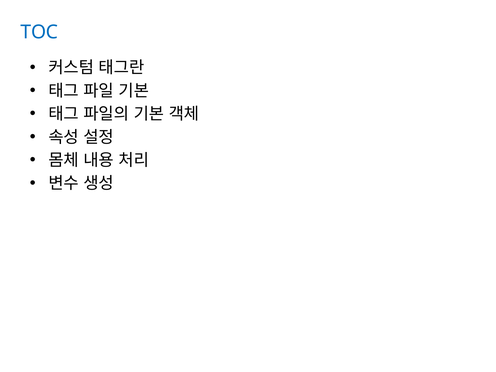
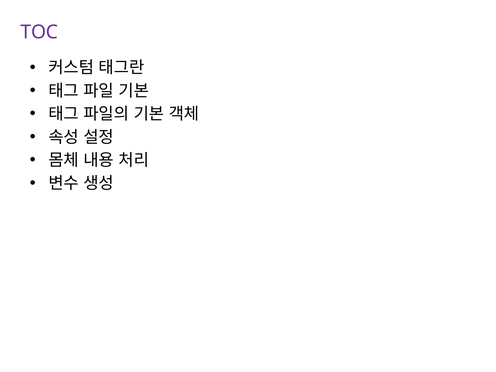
TOC colour: blue -> purple
